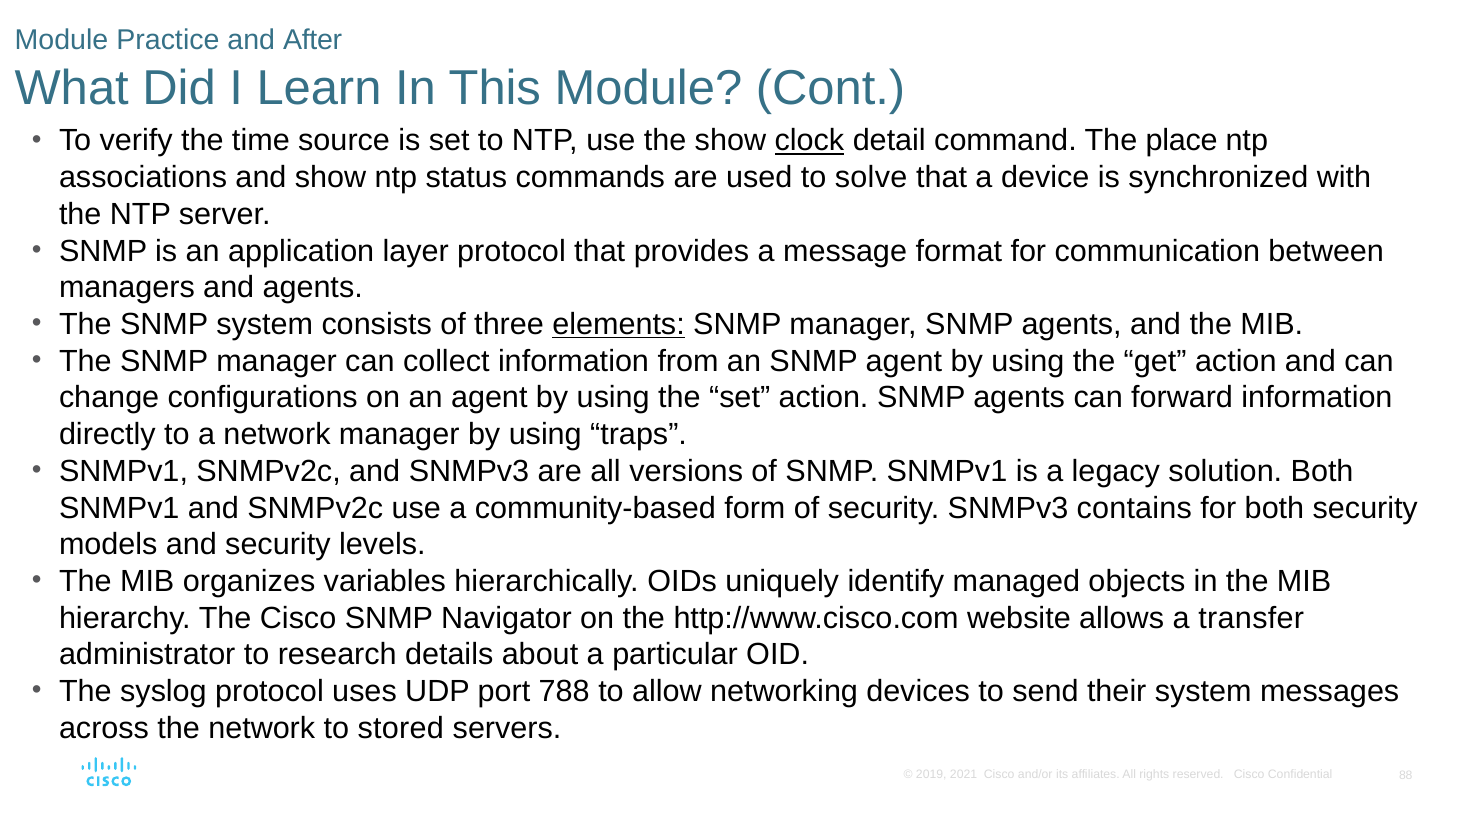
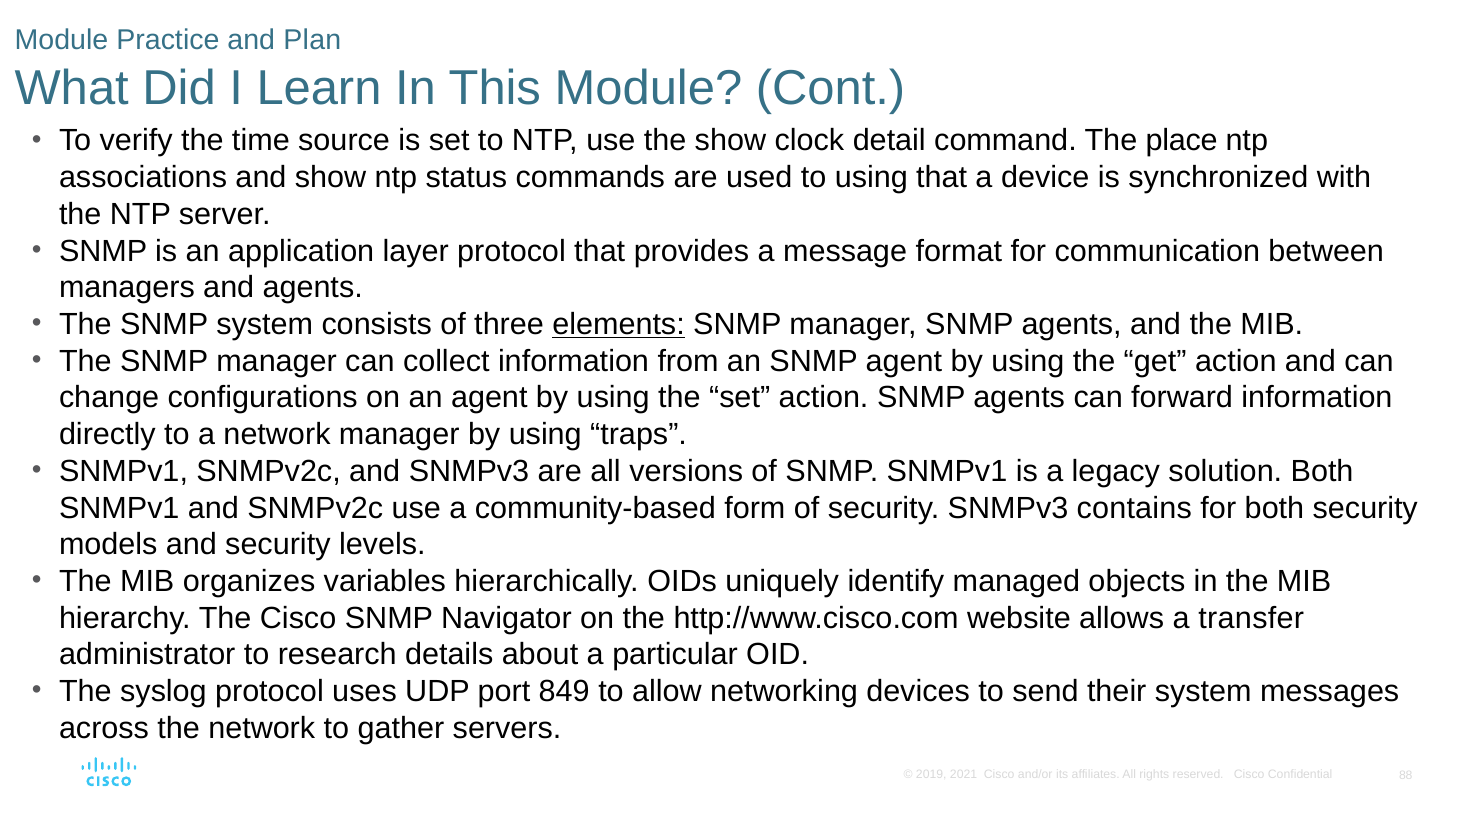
After: After -> Plan
clock underline: present -> none
to solve: solve -> using
788: 788 -> 849
stored: stored -> gather
